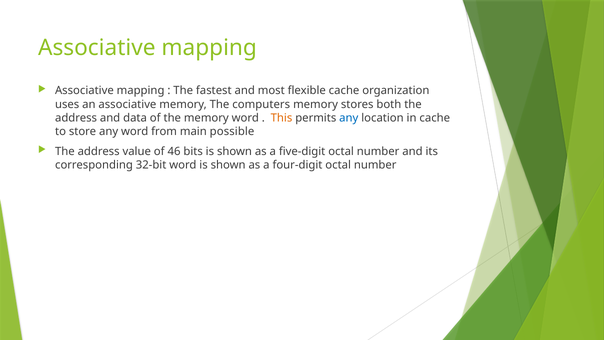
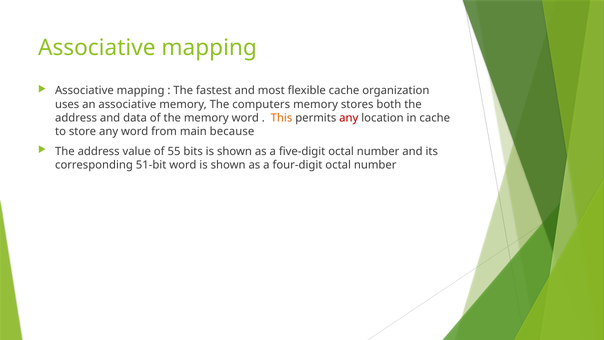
any at (349, 118) colour: blue -> red
possible: possible -> because
46: 46 -> 55
32-bit: 32-bit -> 51-bit
